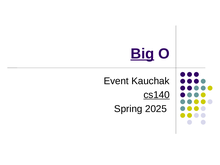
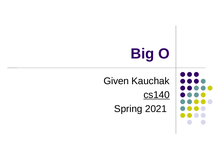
Big underline: present -> none
Event: Event -> Given
2025: 2025 -> 2021
